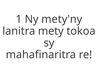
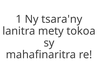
mety'ny: mety'ny -> tsara'ny
